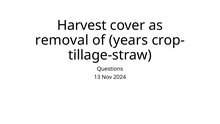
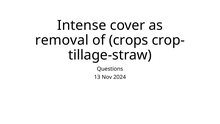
Harvest: Harvest -> Intense
years: years -> crops
